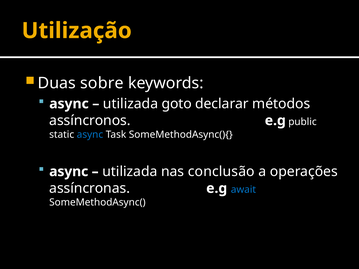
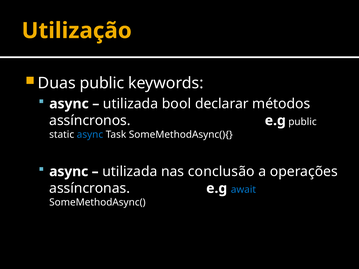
Duas sobre: sobre -> public
goto: goto -> bool
